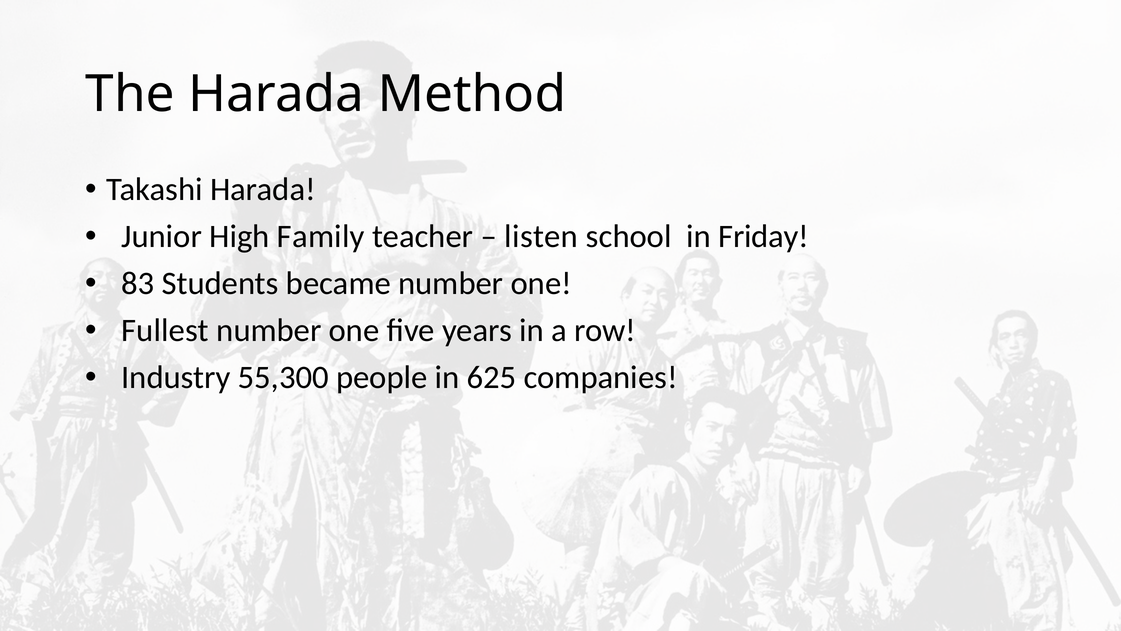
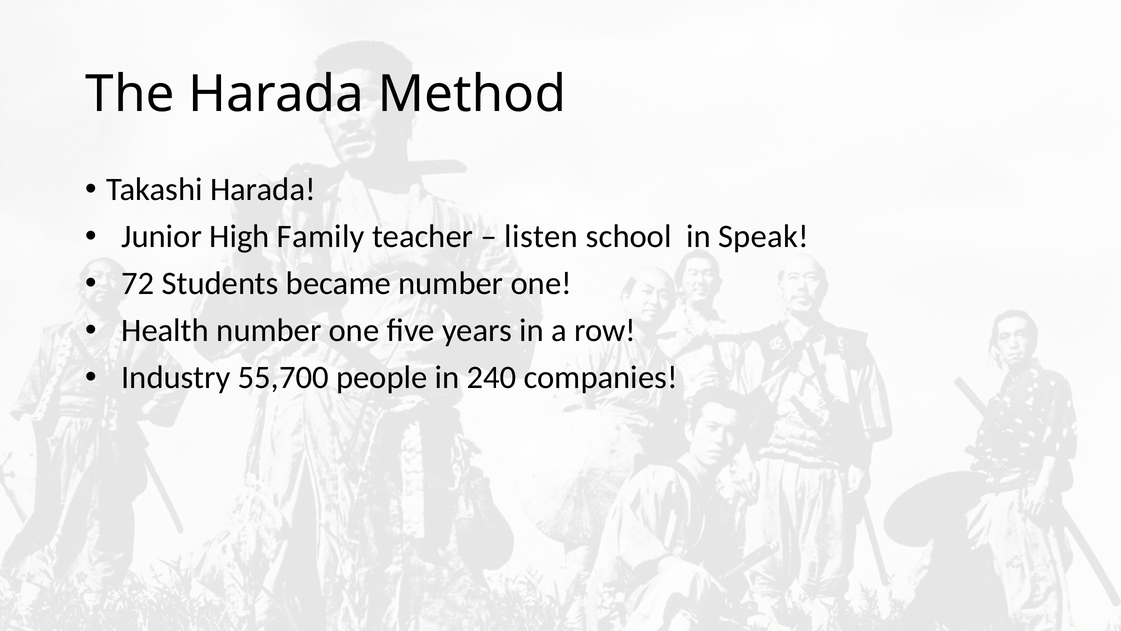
Friday: Friday -> Speak
83: 83 -> 72
Fullest: Fullest -> Health
55,300: 55,300 -> 55,700
625: 625 -> 240
